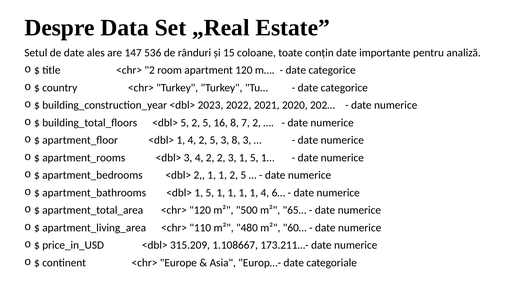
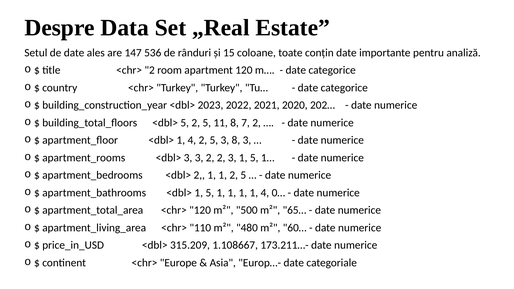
16: 16 -> 11
3 4: 4 -> 3
6…: 6… -> 0…
